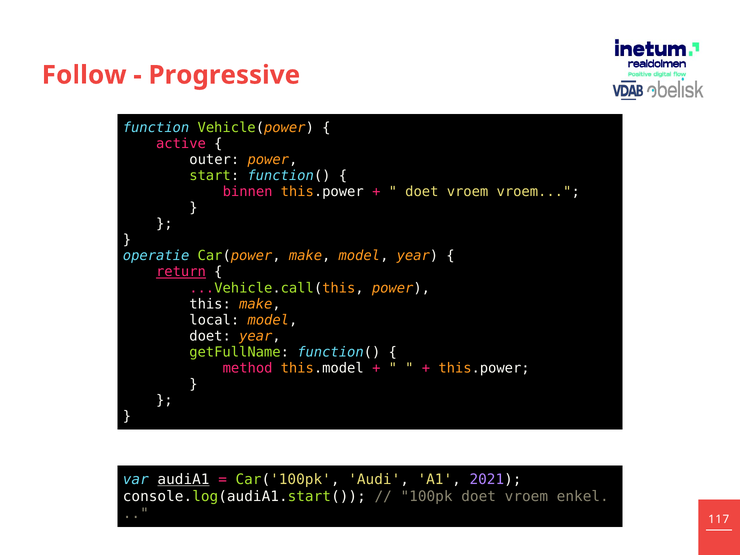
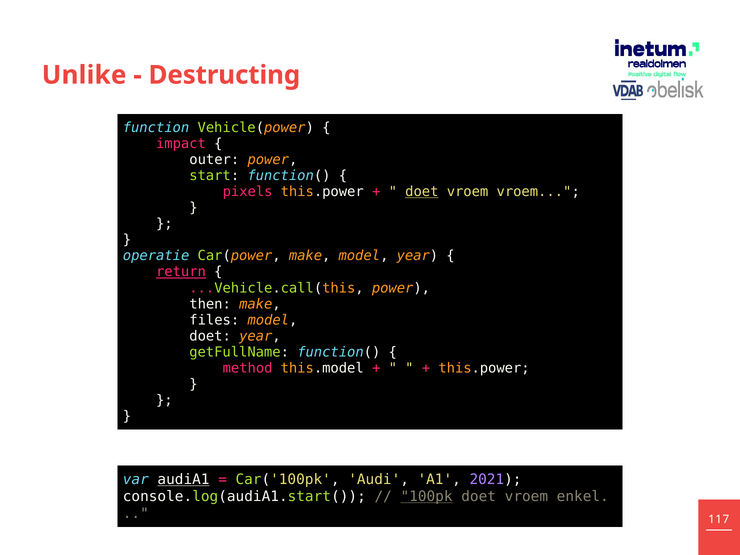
Follow: Follow -> Unlike
Progressive: Progressive -> Destructing
active: active -> impact
binnen: binnen -> pixels
doet at (422, 192) underline: none -> present
this: this -> then
local: local -> files
100pk underline: none -> present
